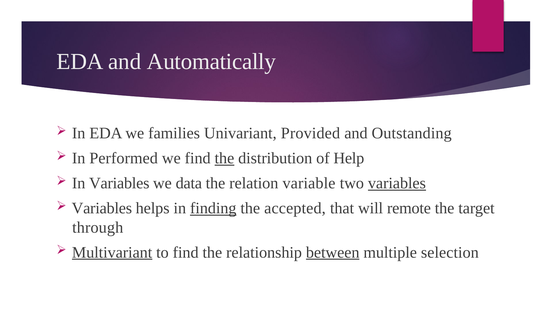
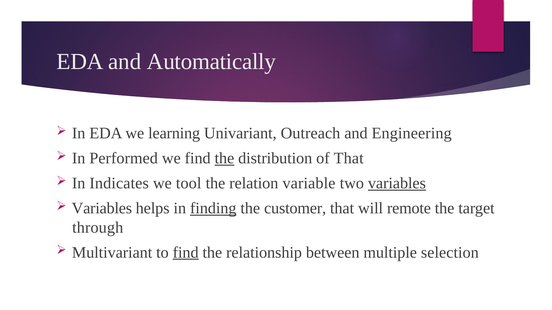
families: families -> learning
Provided: Provided -> Outreach
Outstanding: Outstanding -> Engineering
of Help: Help -> That
In Variables: Variables -> Indicates
data: data -> tool
accepted: accepted -> customer
Multivariant underline: present -> none
find at (186, 253) underline: none -> present
between underline: present -> none
